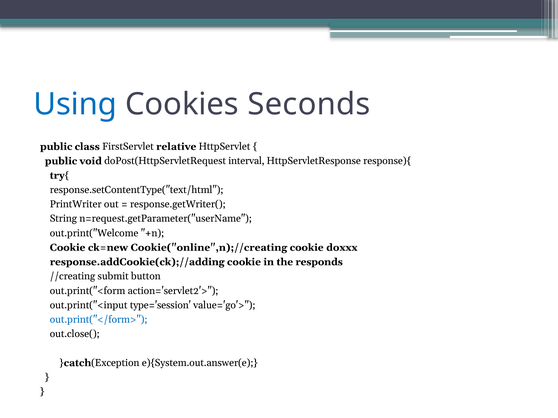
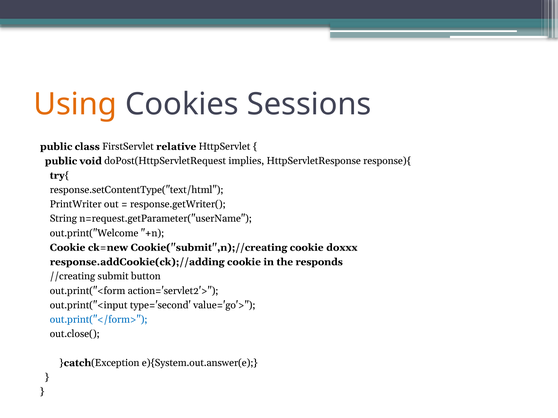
Using colour: blue -> orange
Seconds: Seconds -> Sessions
interval: interval -> implies
Cookie("online",n);//creating: Cookie("online",n);//creating -> Cookie("submit",n);//creating
type='session: type='session -> type='second
